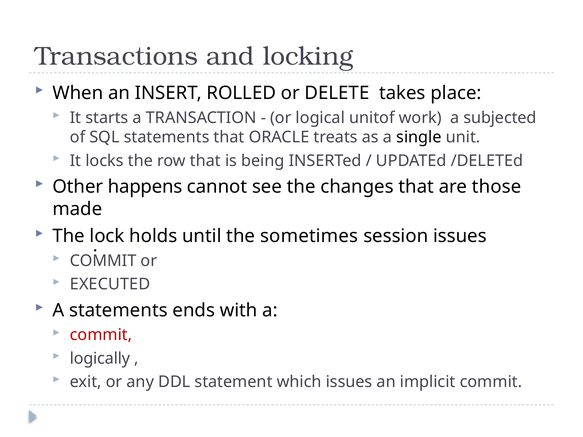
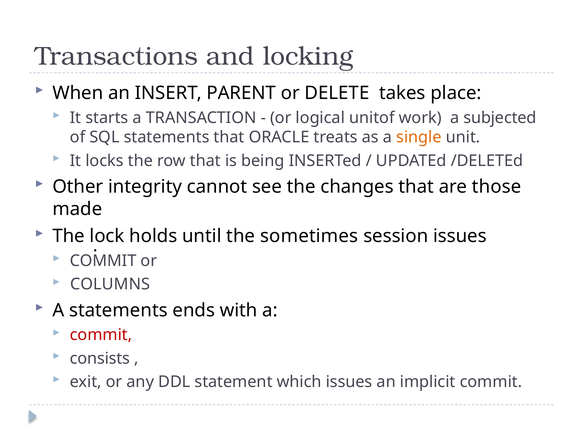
ROLLED: ROLLED -> PARENT
single colour: black -> orange
happens: happens -> integrity
EXECUTED: EXECUTED -> COLUMNS
logically: logically -> consists
